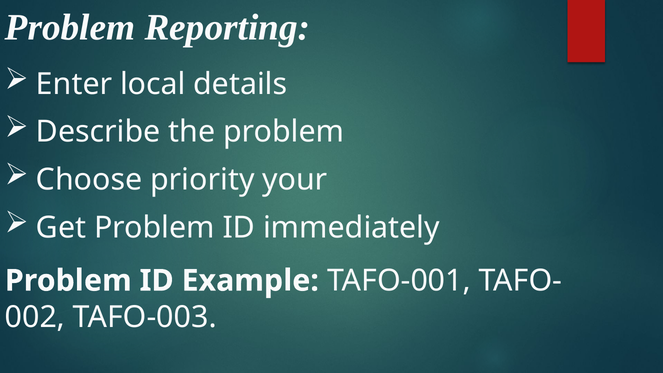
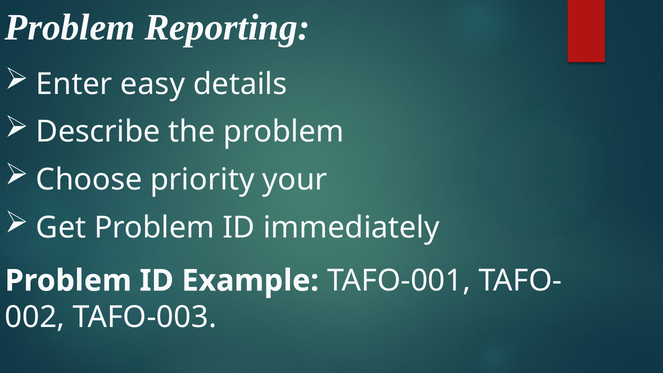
local: local -> easy
